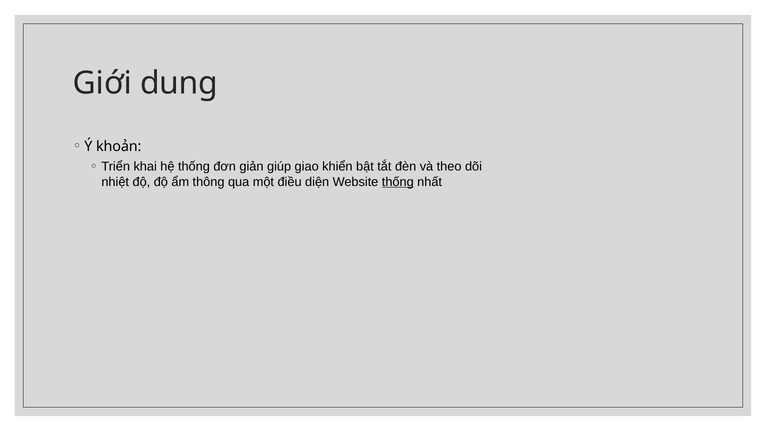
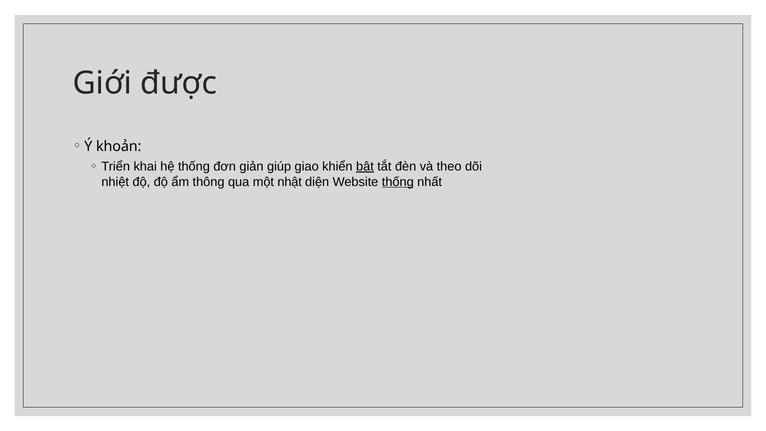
dung: dung -> được
bật underline: none -> present
điều: điều -> nhật
